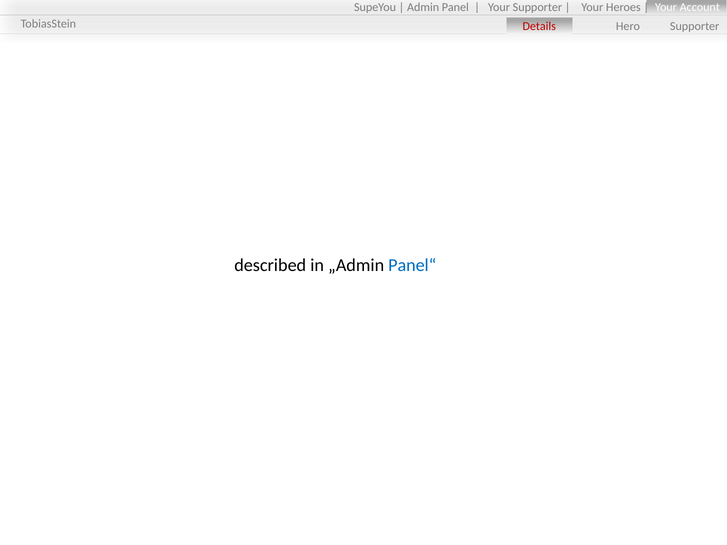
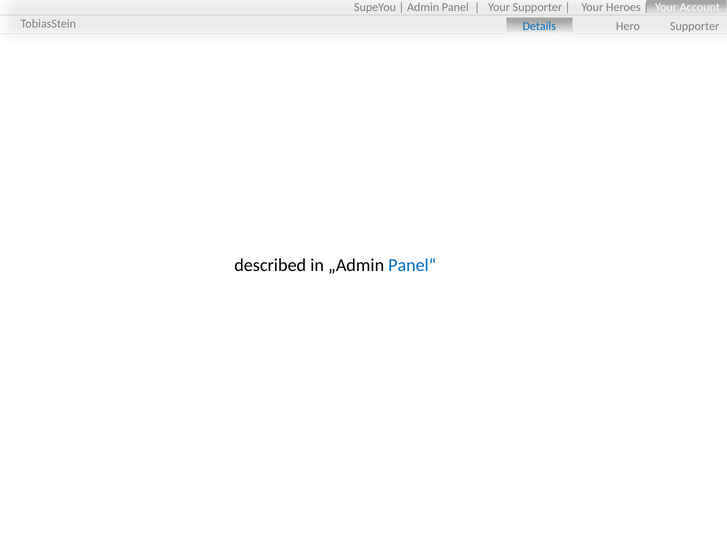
Details colour: red -> blue
